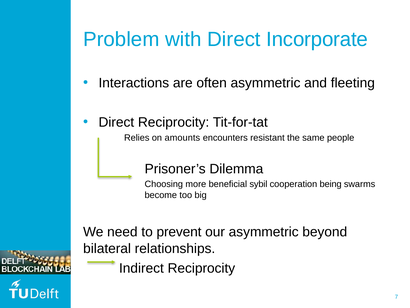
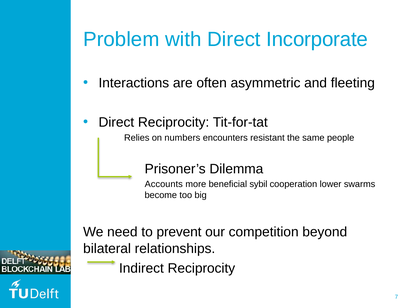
amounts: amounts -> numbers
Choosing: Choosing -> Accounts
being: being -> lower
our asymmetric: asymmetric -> competition
